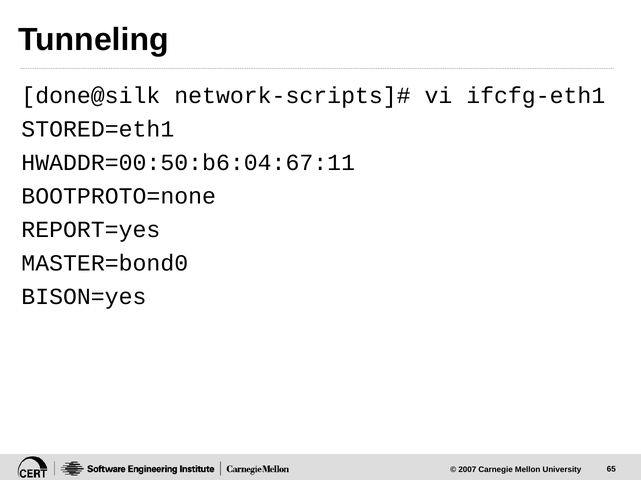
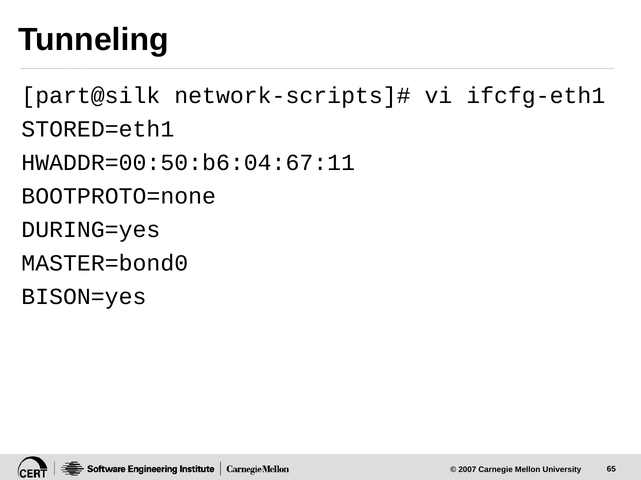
done@silk: done@silk -> part@silk
REPORT=yes: REPORT=yes -> DURING=yes
